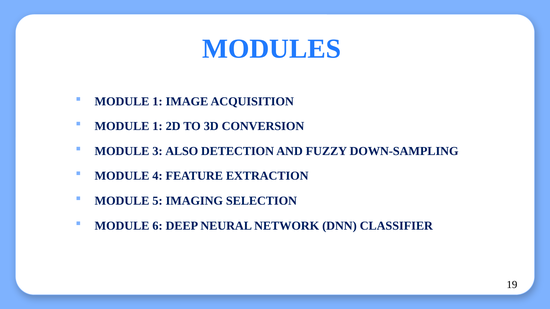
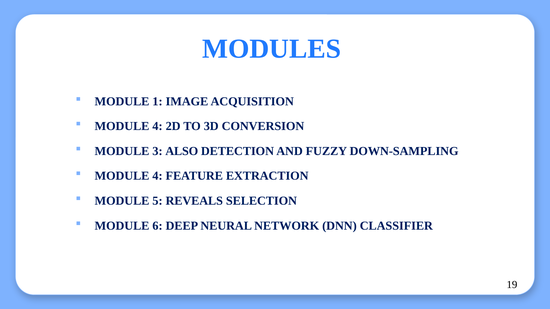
1 at (157, 126): 1 -> 4
IMAGING: IMAGING -> REVEALS
